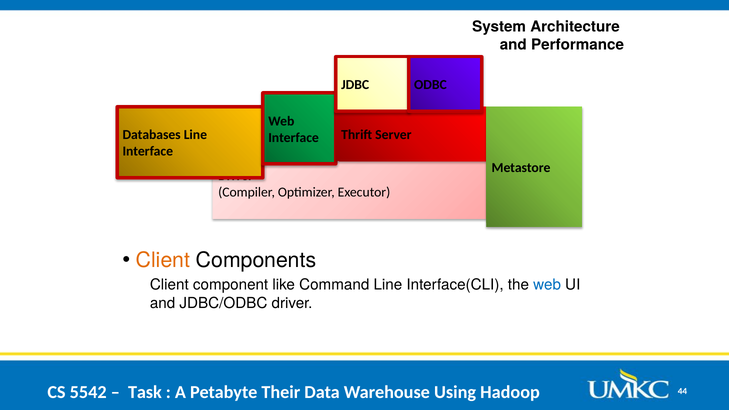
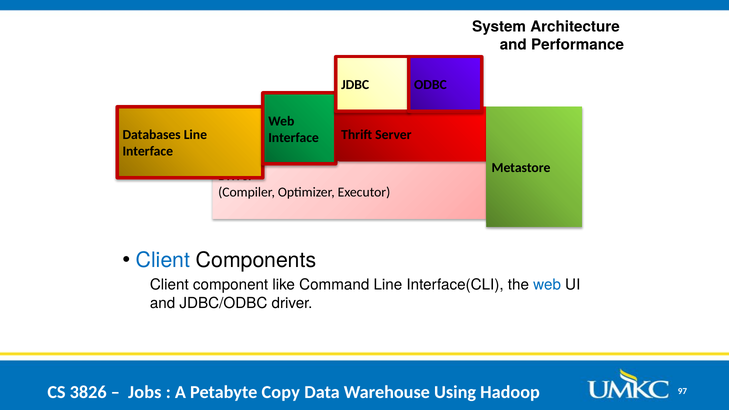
Client at (163, 260) colour: orange -> blue
5542: 5542 -> 3826
Task: Task -> Jobs
Their: Their -> Copy
44: 44 -> 97
